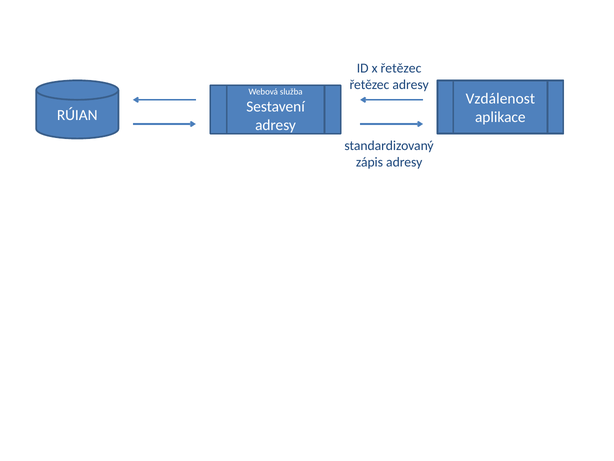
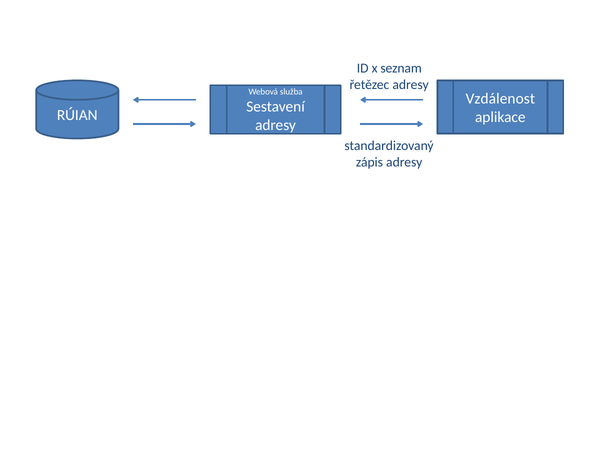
x řetězec: řetězec -> seznam
